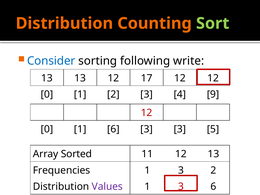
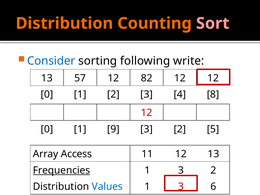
Sort colour: light green -> pink
13 13: 13 -> 57
17: 17 -> 82
9: 9 -> 8
1 6: 6 -> 9
3 at (180, 129): 3 -> 2
Sorted: Sorted -> Access
Frequencies underline: none -> present
Values colour: purple -> blue
